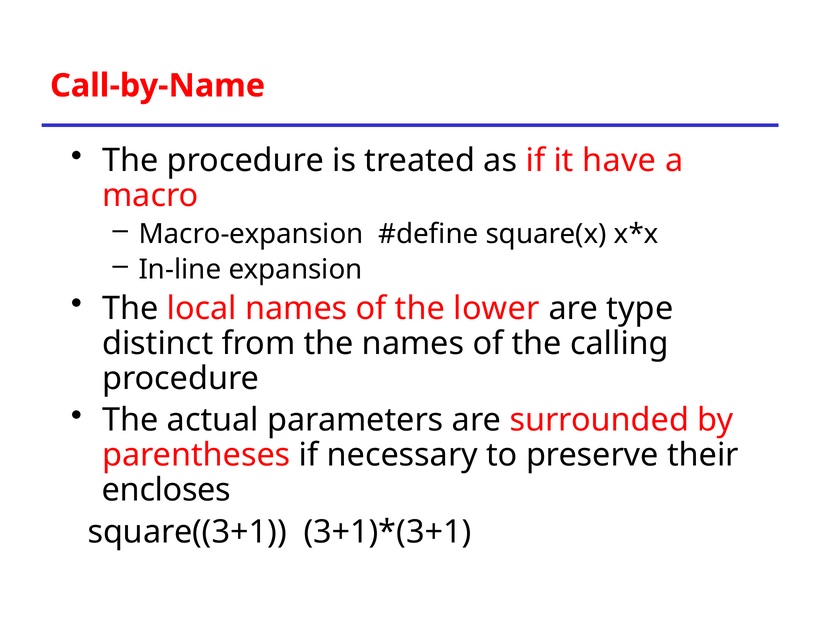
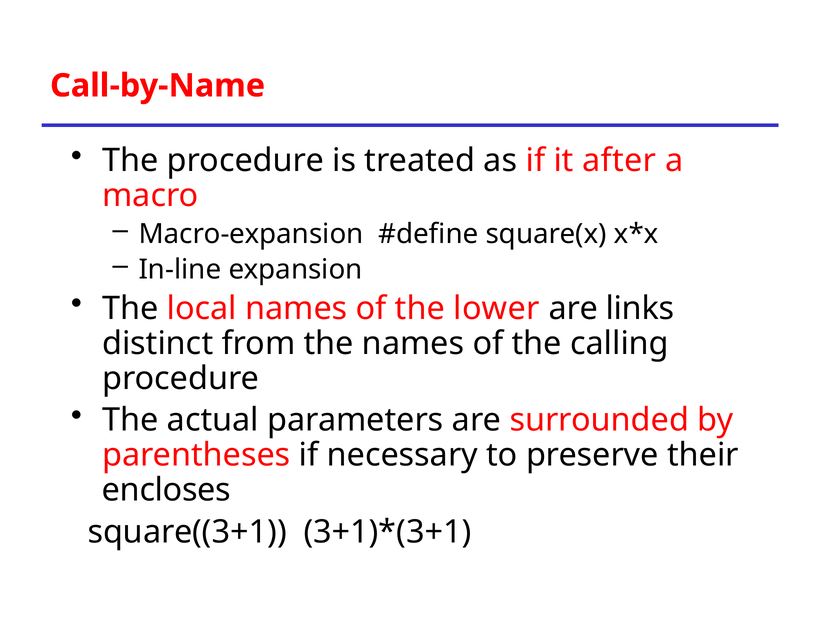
have: have -> after
type: type -> links
